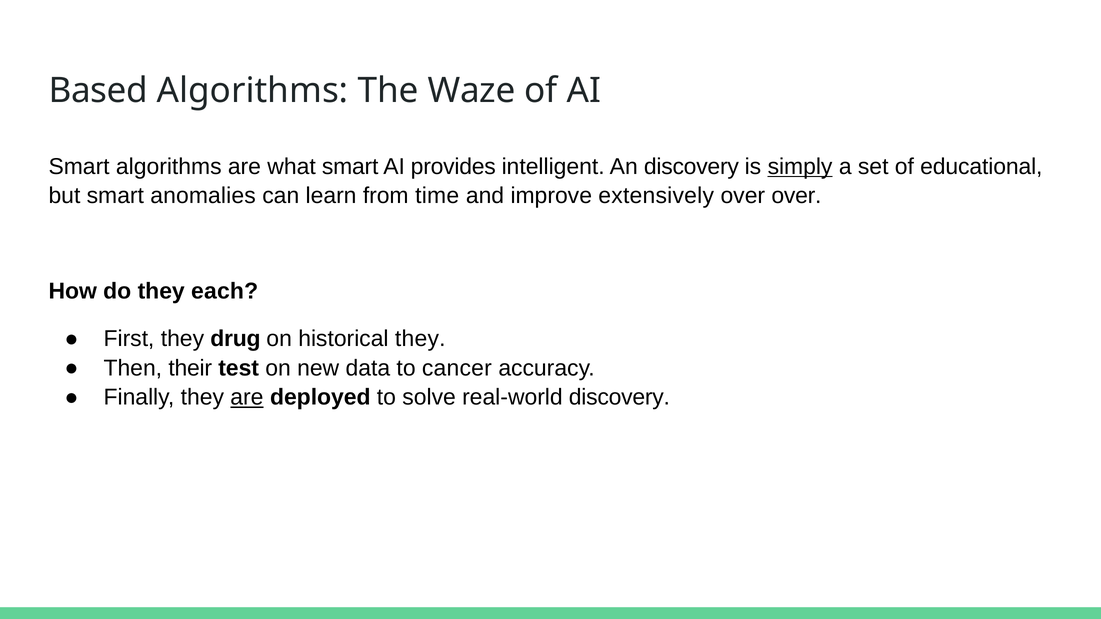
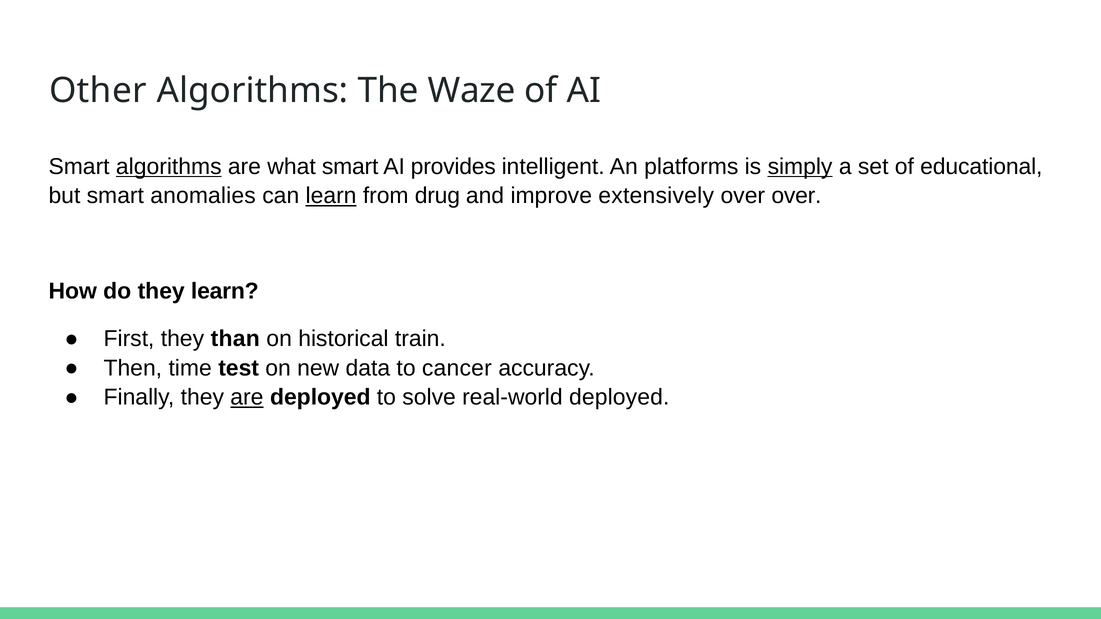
Based: Based -> Other
algorithms at (169, 167) underline: none -> present
An discovery: discovery -> platforms
learn at (331, 196) underline: none -> present
time: time -> drug
they each: each -> learn
drug: drug -> than
historical they: they -> train
their: their -> time
real-world discovery: discovery -> deployed
